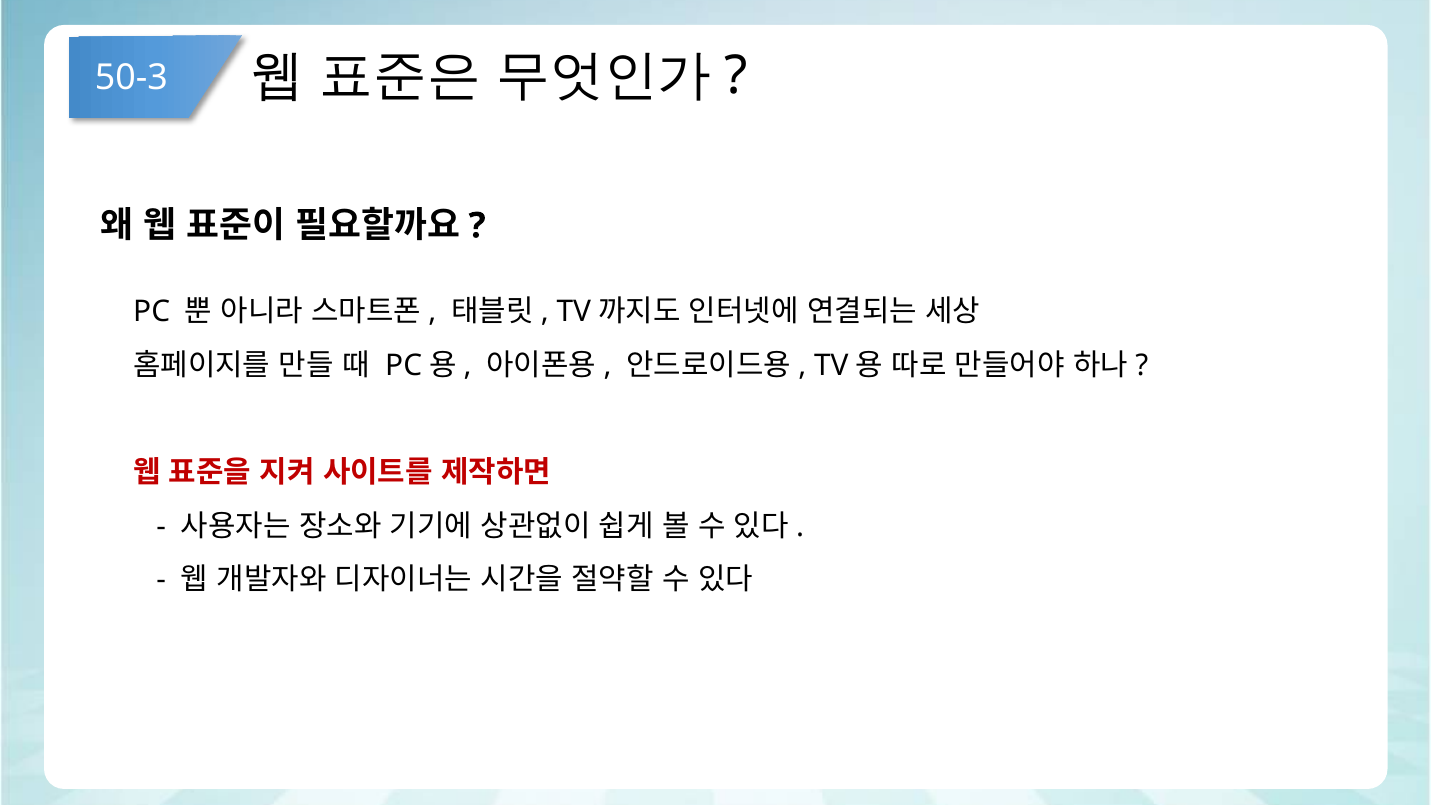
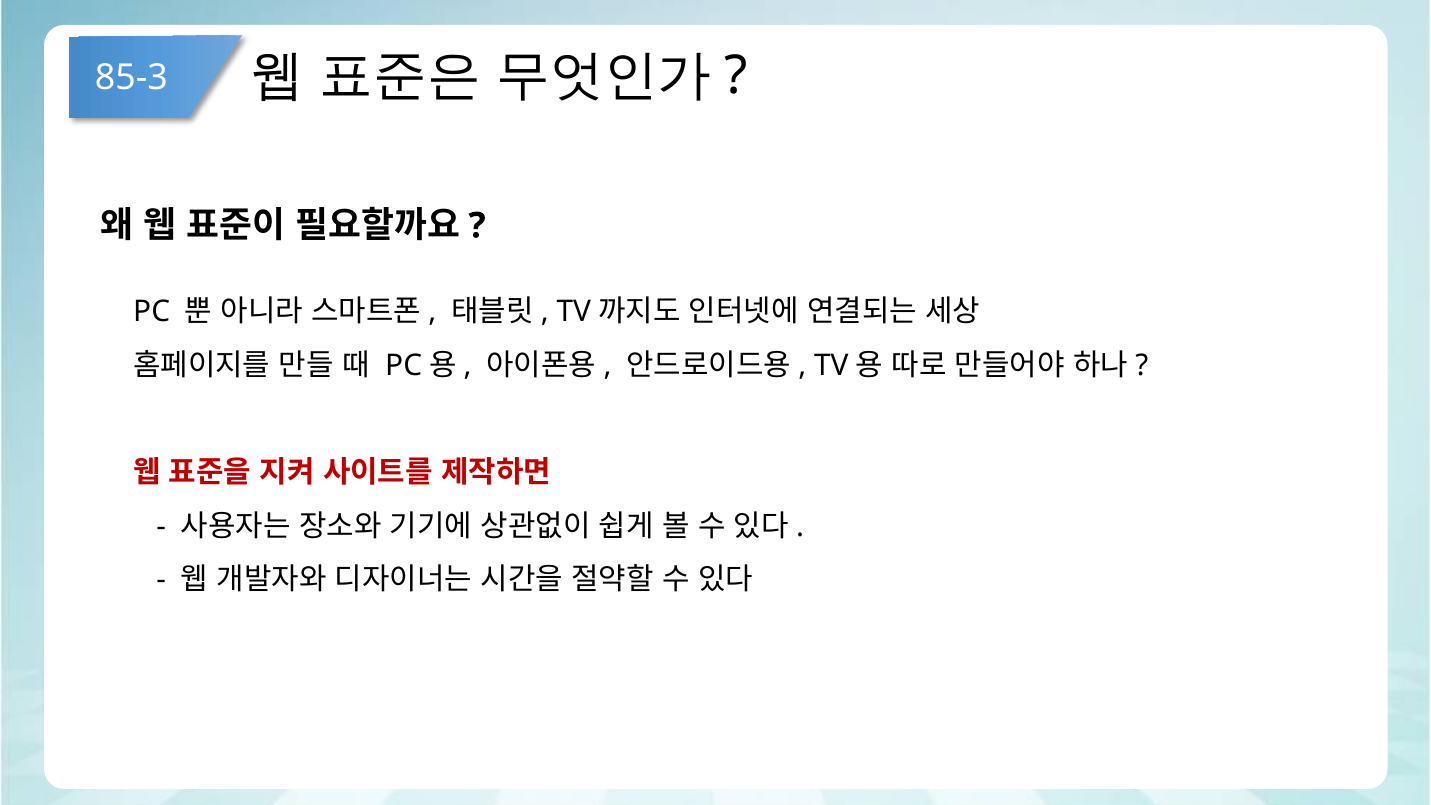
50-3: 50-3 -> 85-3
